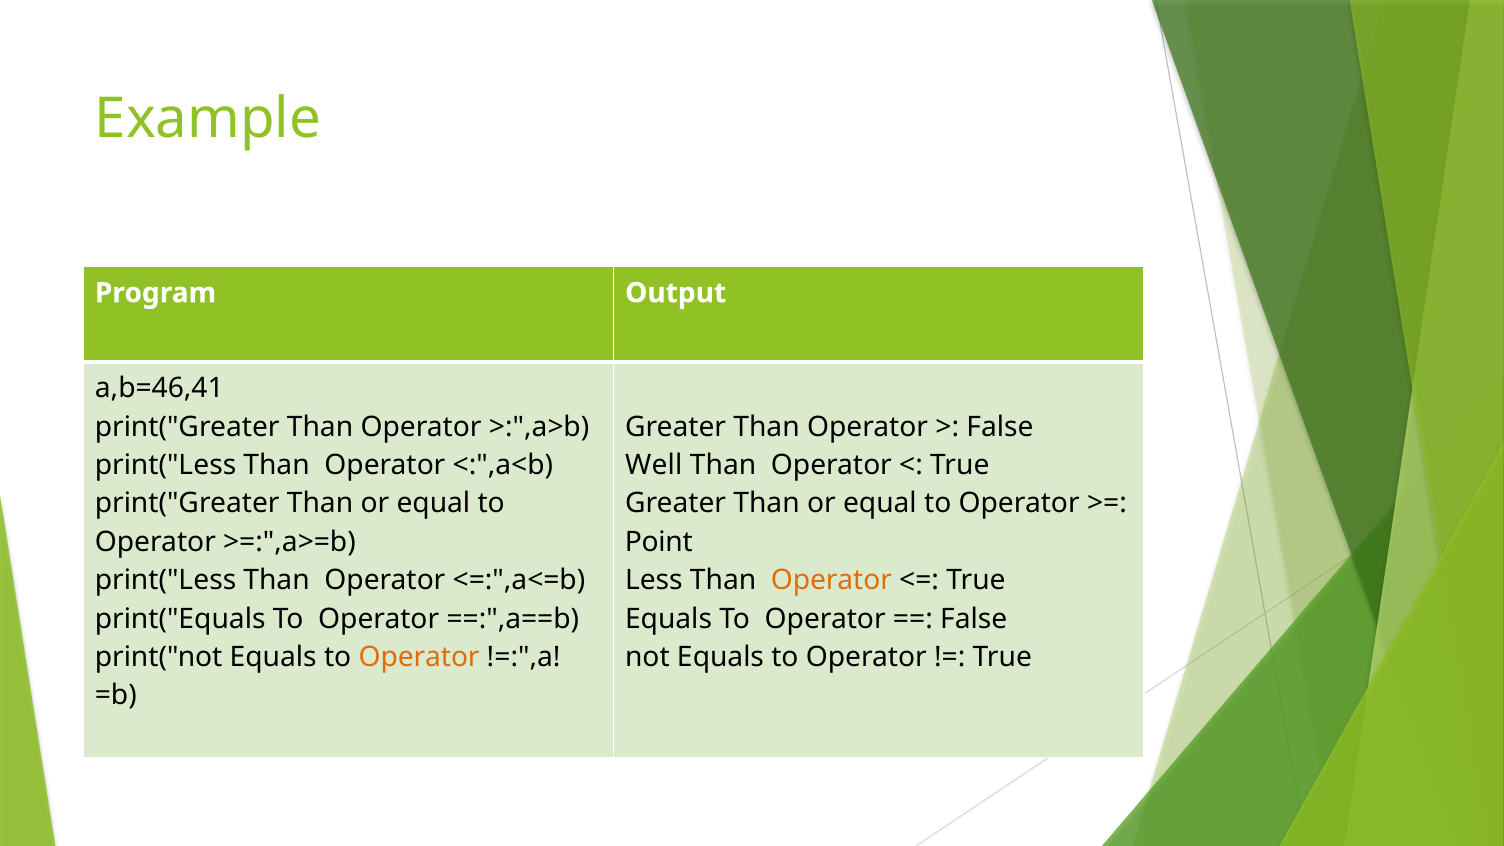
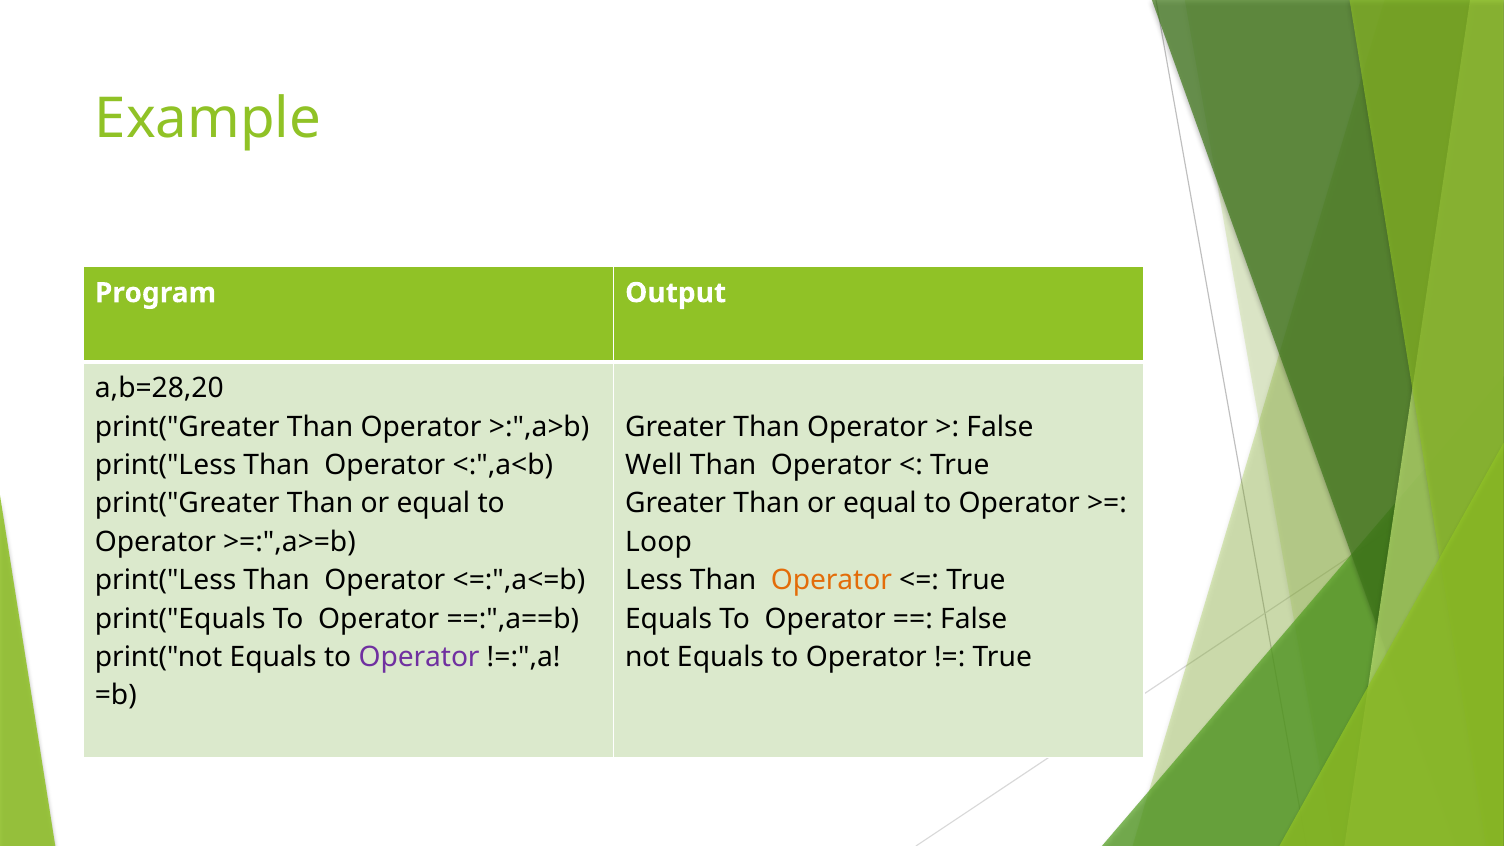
a,b=46,41: a,b=46,41 -> a,b=28,20
Point: Point -> Loop
Operator at (419, 657) colour: orange -> purple
